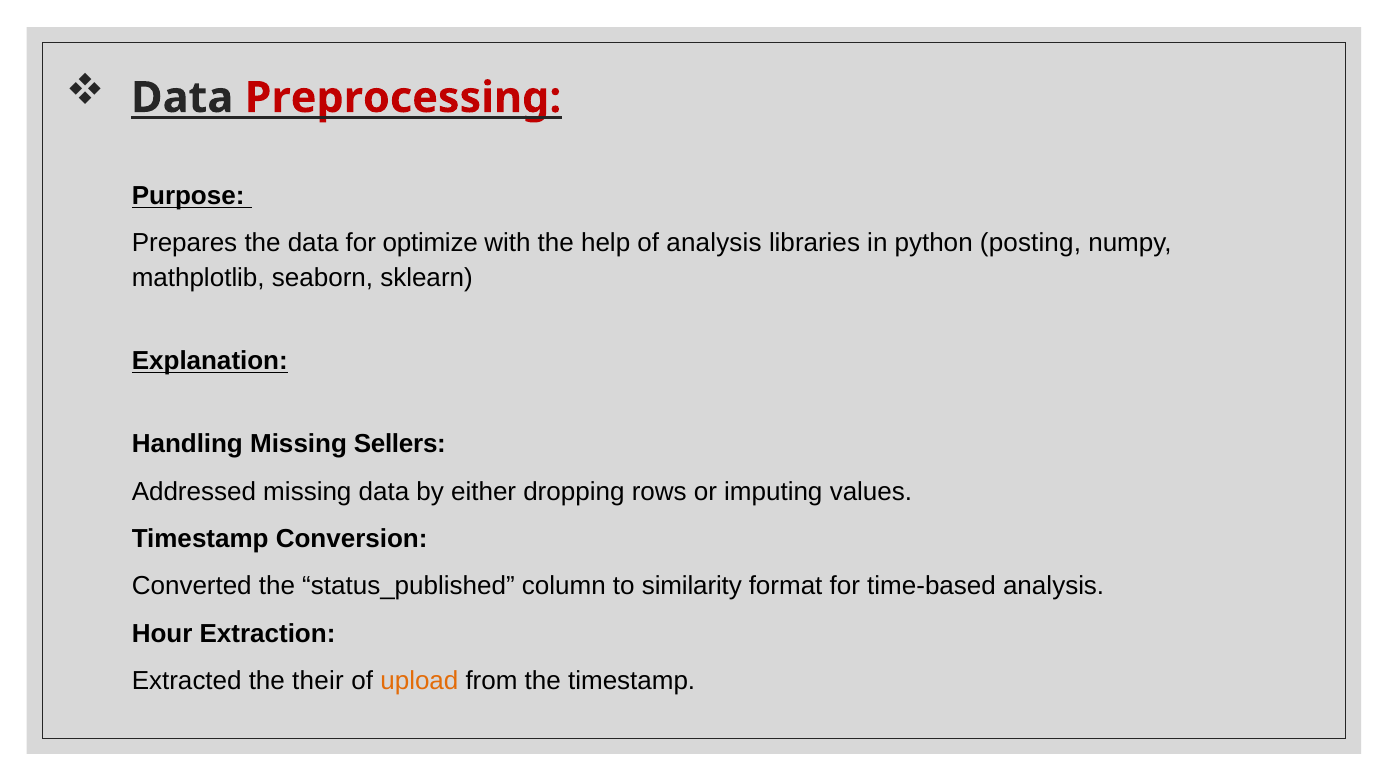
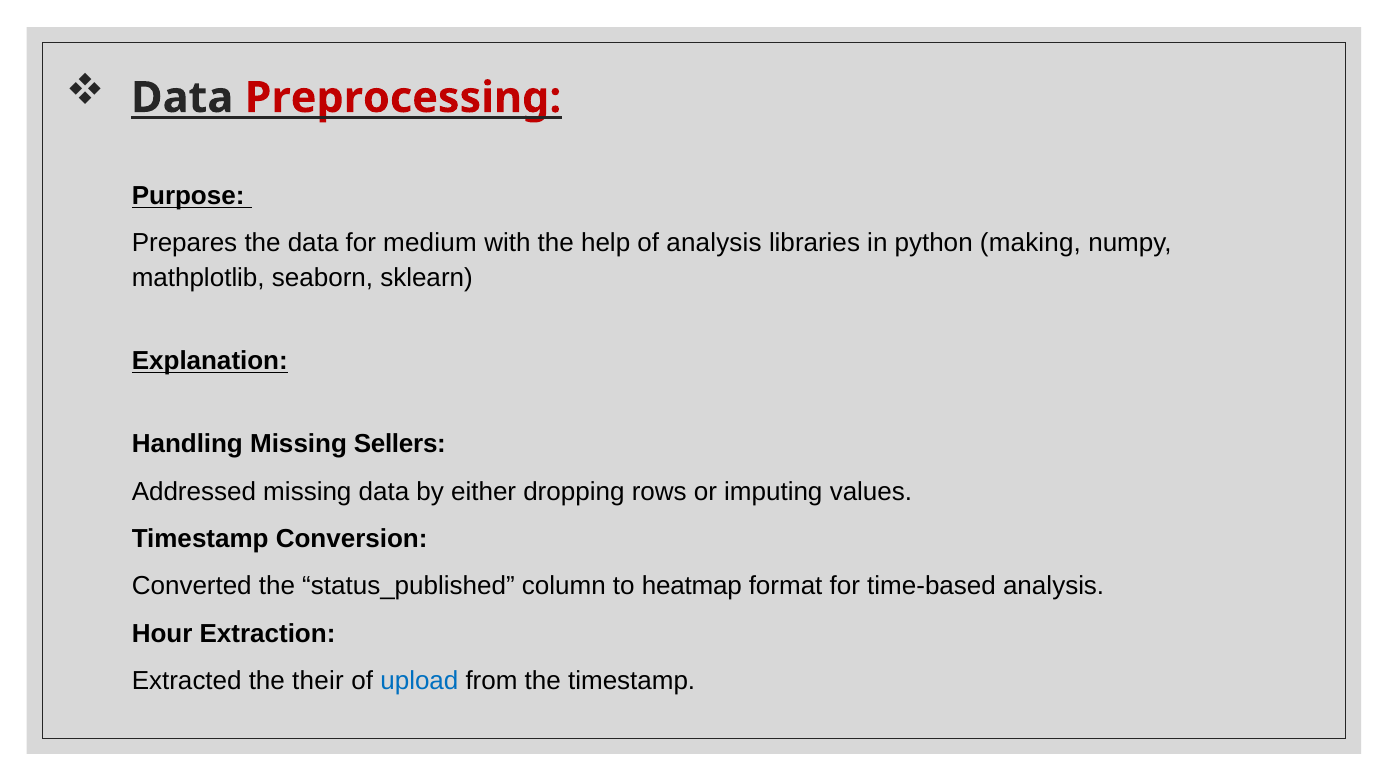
optimize: optimize -> medium
posting: posting -> making
similarity: similarity -> heatmap
upload colour: orange -> blue
